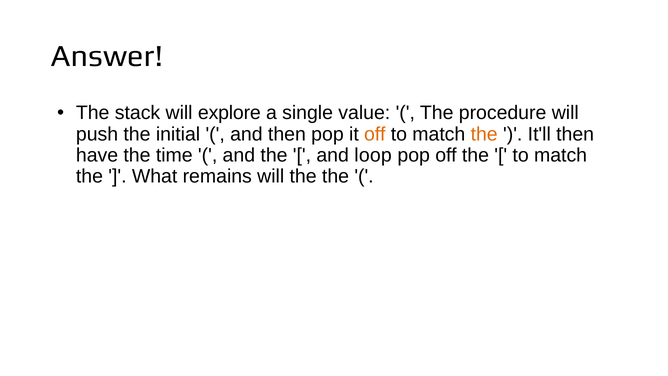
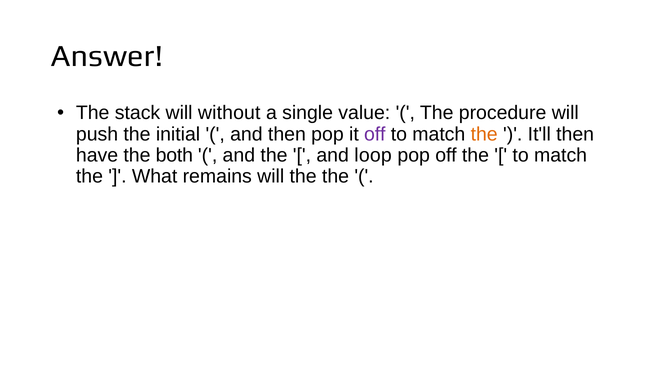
explore: explore -> without
off at (375, 134) colour: orange -> purple
time: time -> both
